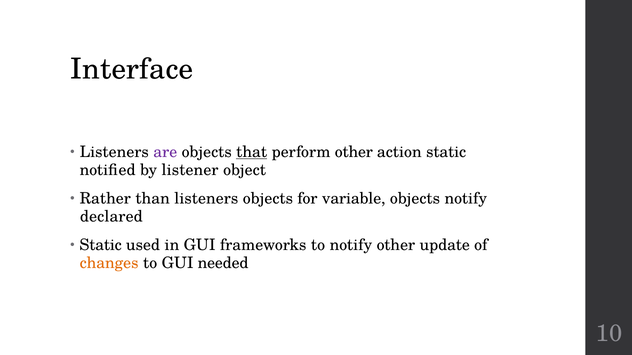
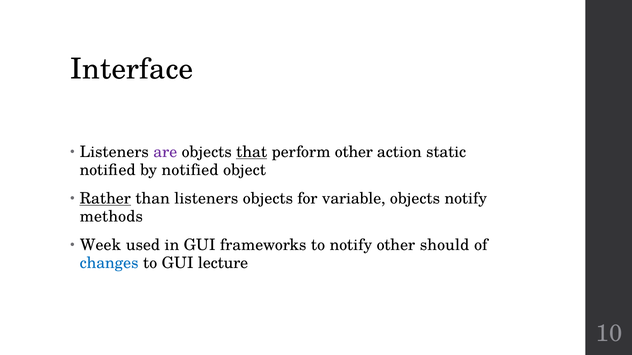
by listener: listener -> notified
Rather underline: none -> present
declared: declared -> methods
Static at (101, 245): Static -> Week
update: update -> should
changes colour: orange -> blue
needed: needed -> lecture
